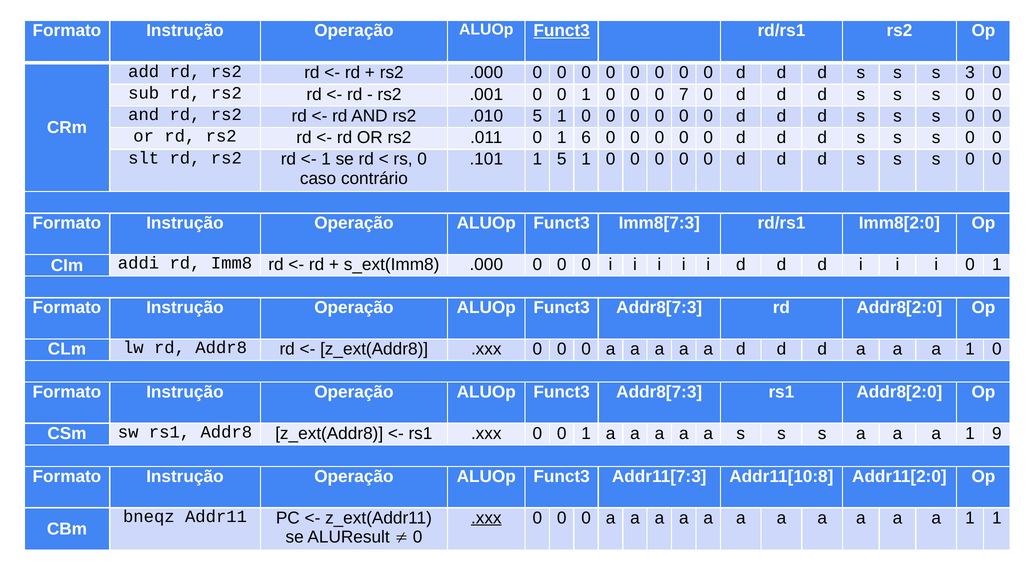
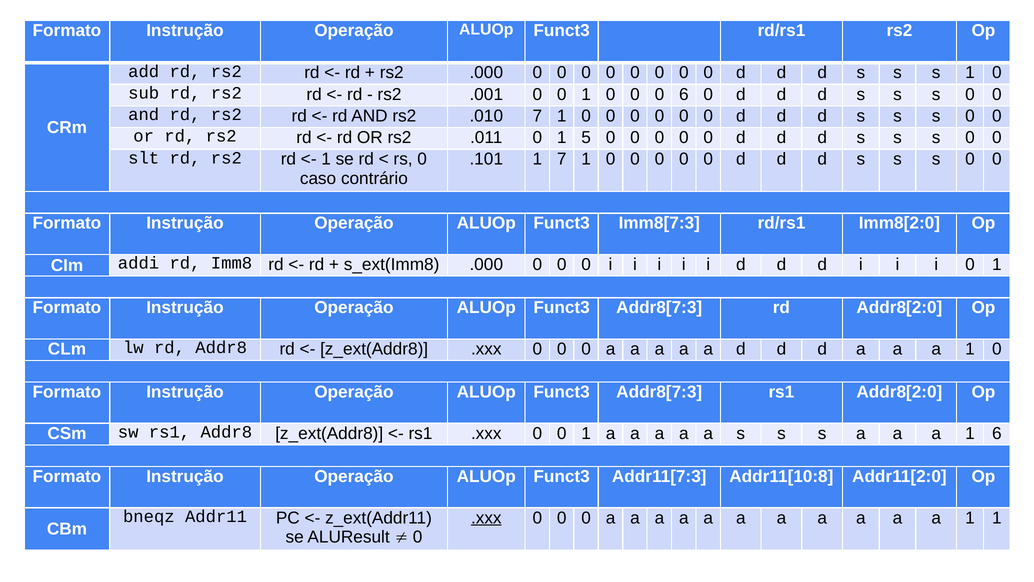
Funct3 at (562, 30) underline: present -> none
s 3: 3 -> 1
0 7: 7 -> 6
.010 5: 5 -> 7
6: 6 -> 5
1 5: 5 -> 7
1 9: 9 -> 6
